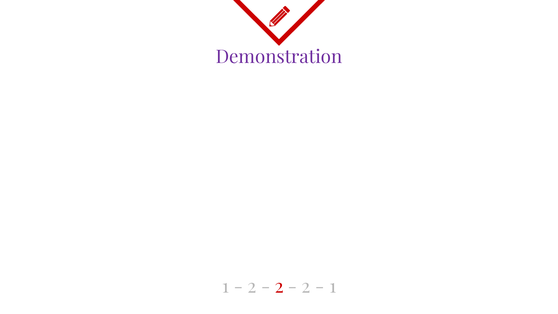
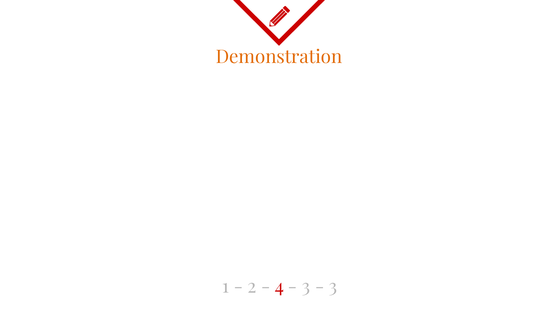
Demonstration colour: purple -> orange
2 at (279, 287): 2 -> 4
2 at (306, 287): 2 -> 3
1 at (333, 287): 1 -> 3
